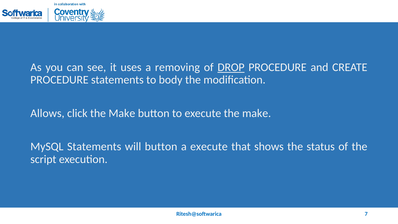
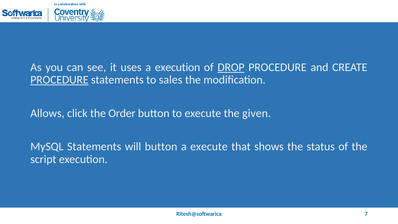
a removing: removing -> execution
PROCEDURE at (59, 80) underline: none -> present
body: body -> sales
click the Make: Make -> Order
execute the make: make -> given
